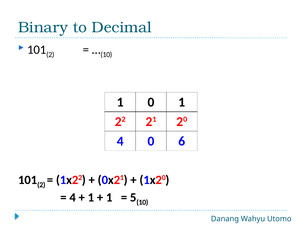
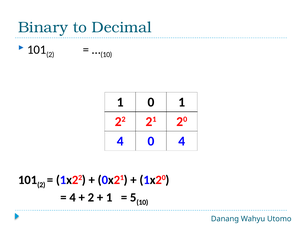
0 6: 6 -> 4
1 at (91, 197): 1 -> 2
